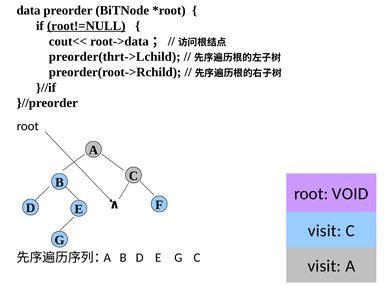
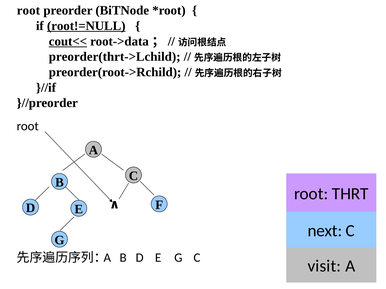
data at (29, 11): data -> root
cout<< underline: none -> present
VOID: VOID -> THRT
visit at (325, 231): visit -> next
